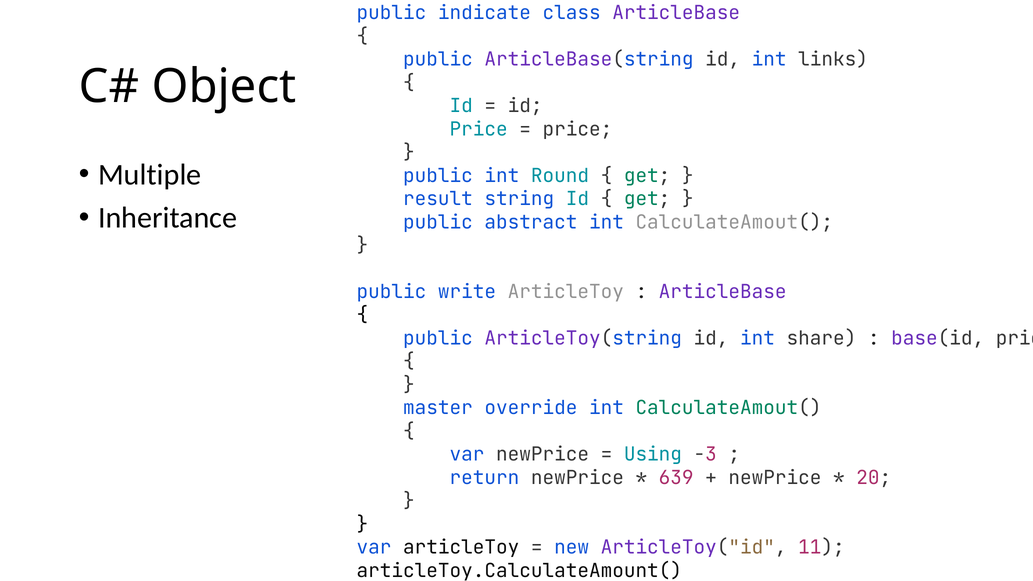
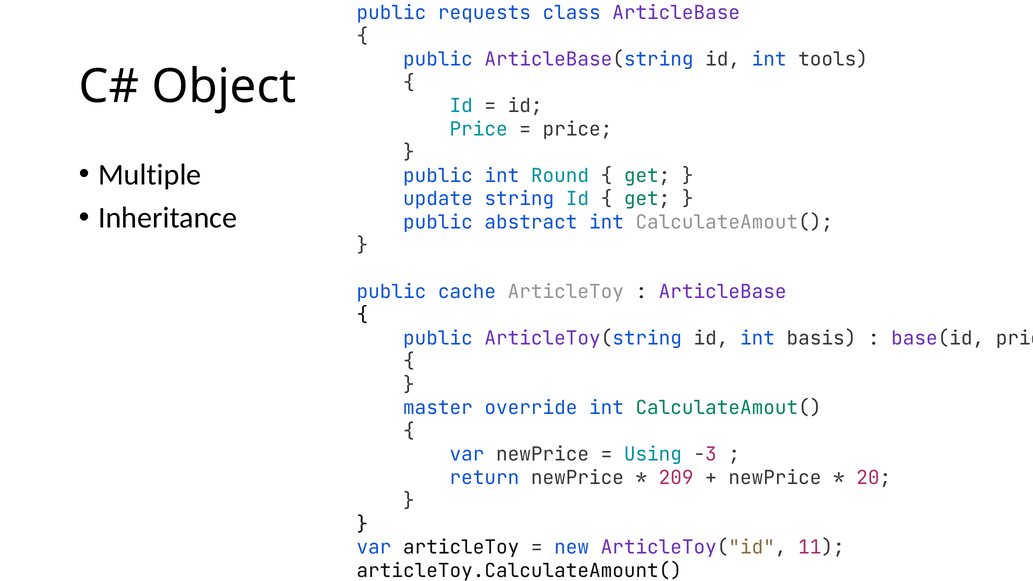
indicate: indicate -> requests
links: links -> tools
result: result -> update
write: write -> cache
share: share -> basis
639: 639 -> 209
